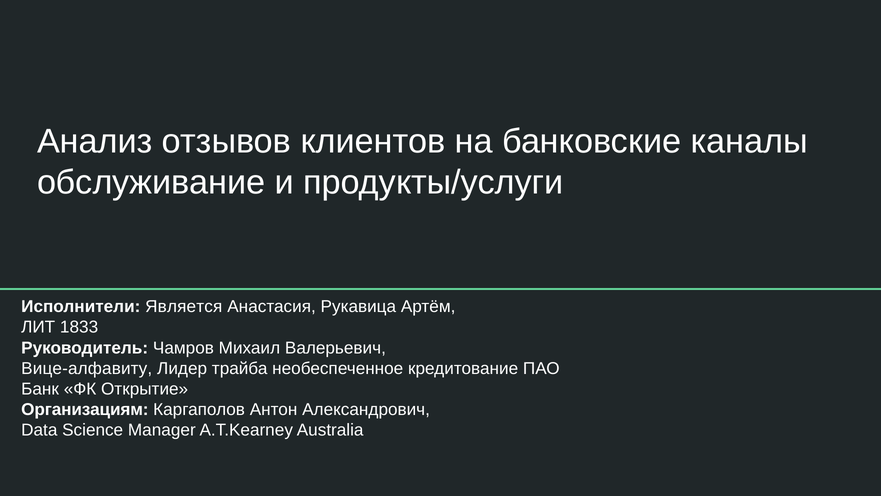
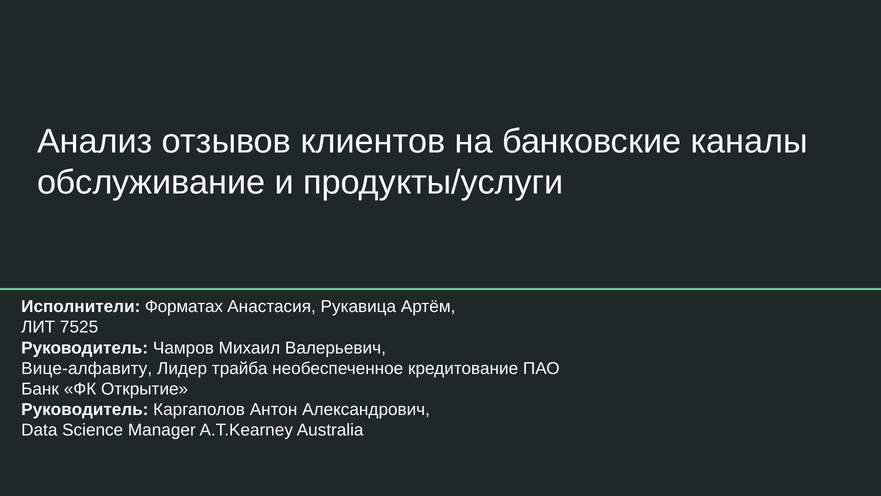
Является: Является -> Форматах
1833: 1833 -> 7525
Организациям at (85, 409): Организациям -> Руководитель
